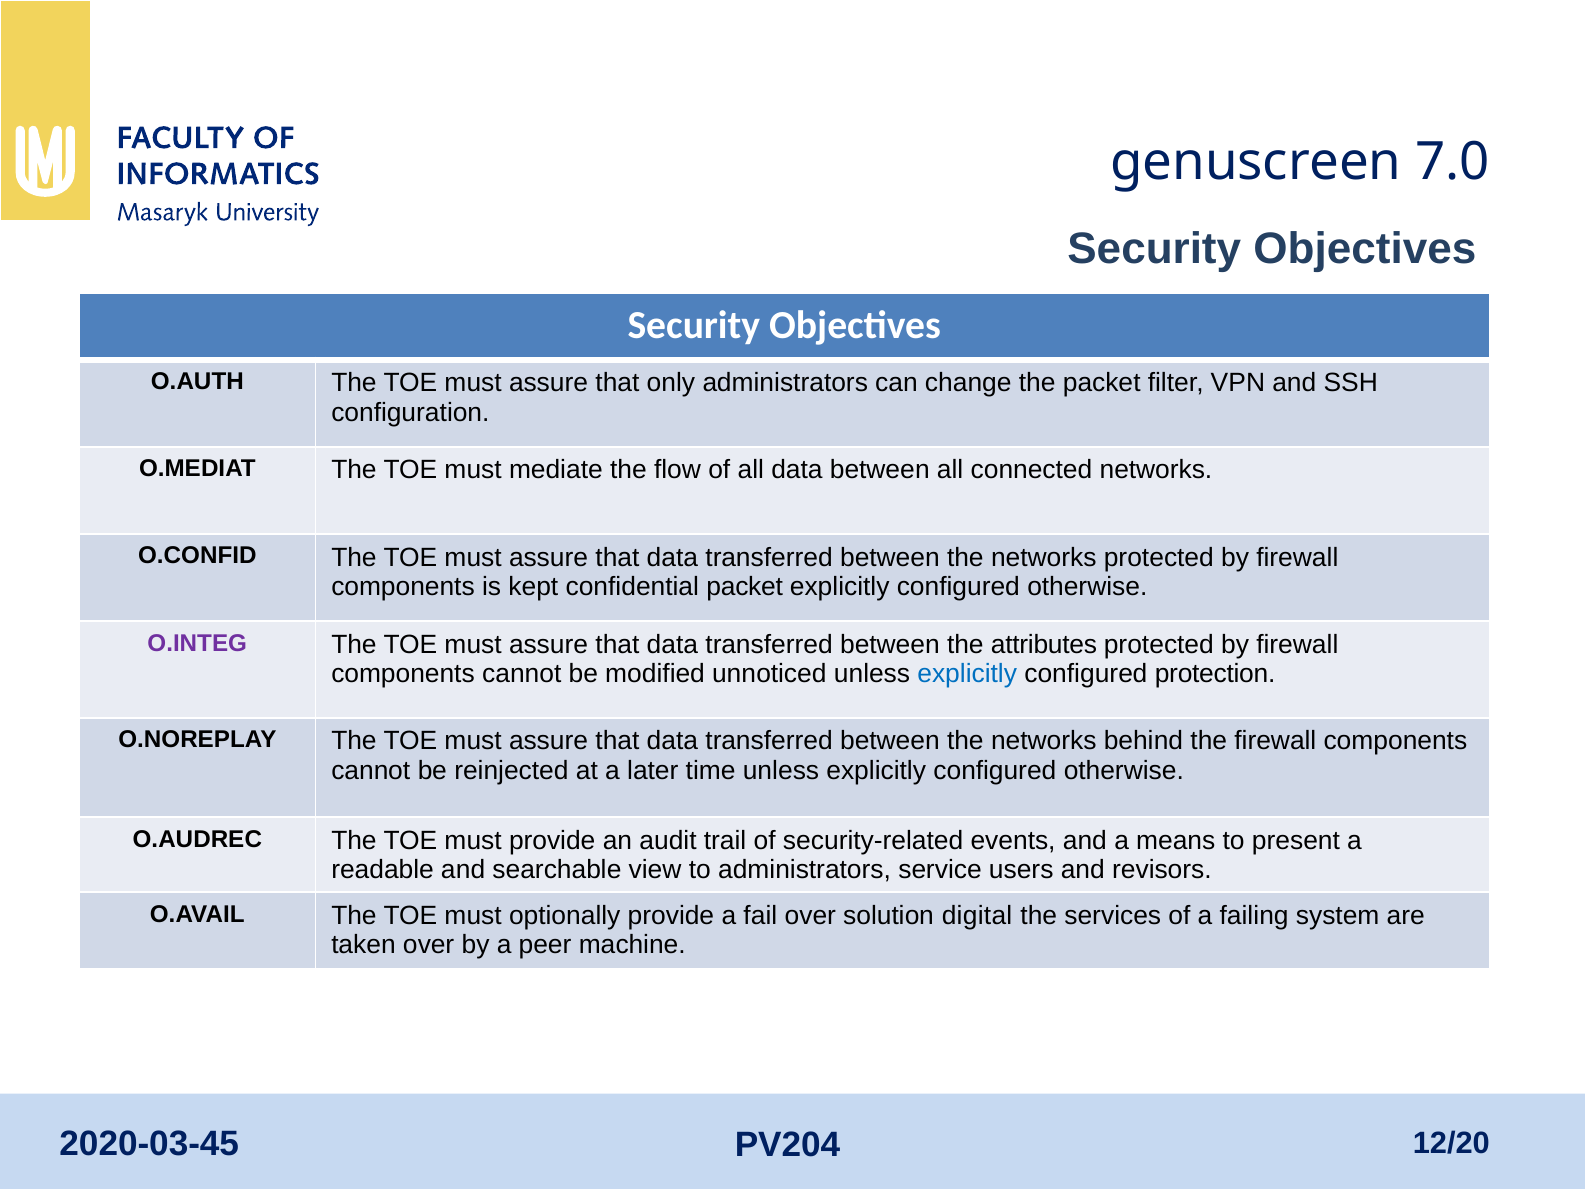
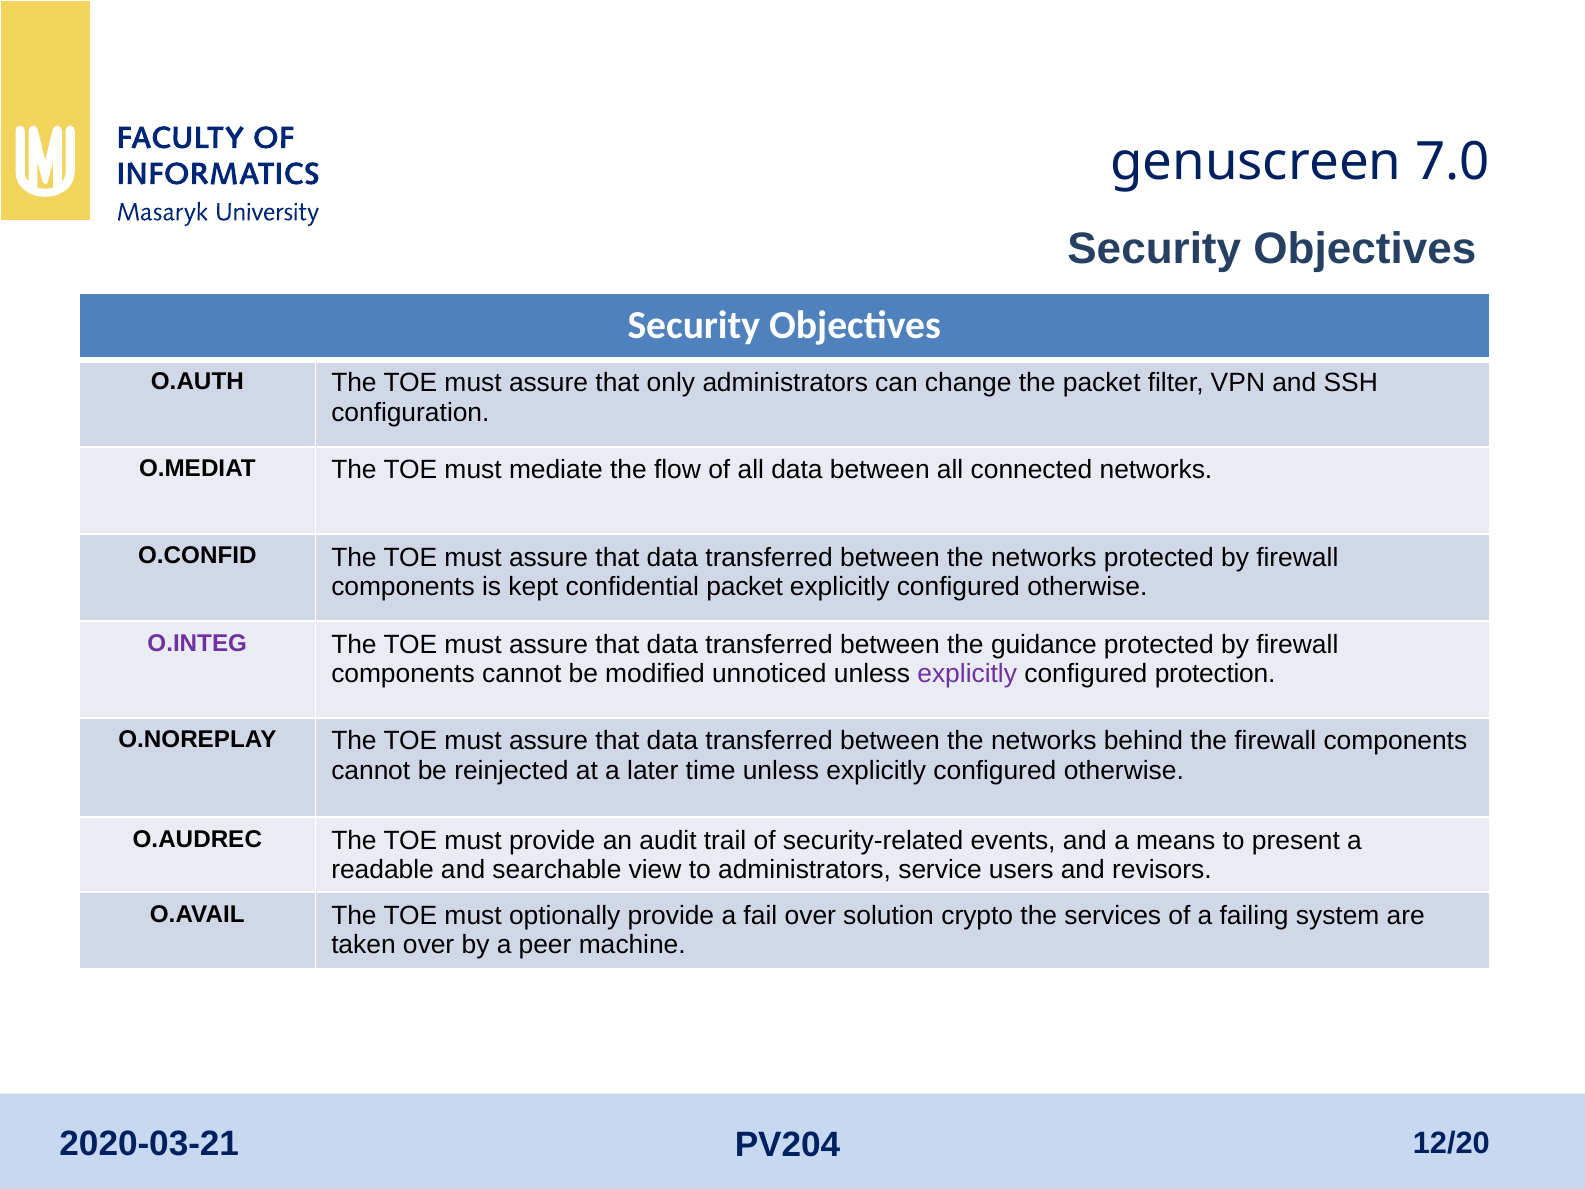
attributes: attributes -> guidance
explicitly at (967, 674) colour: blue -> purple
digital: digital -> crypto
2020-03-45: 2020-03-45 -> 2020-03-21
